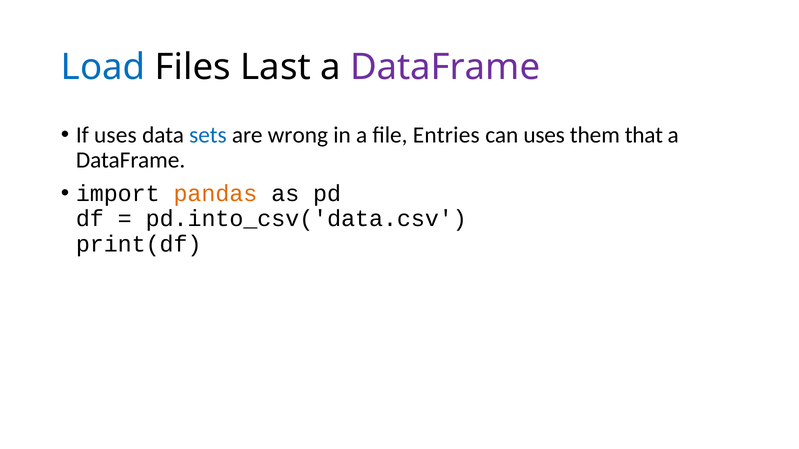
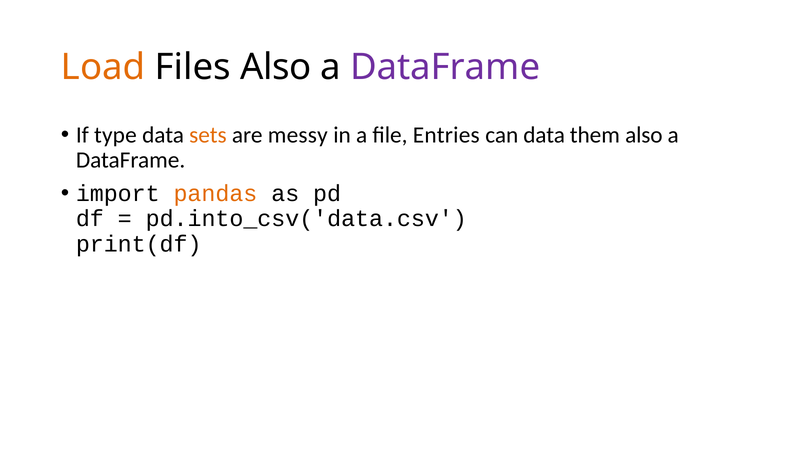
Load colour: blue -> orange
Files Last: Last -> Also
If uses: uses -> type
sets colour: blue -> orange
wrong: wrong -> messy
can uses: uses -> data
them that: that -> also
